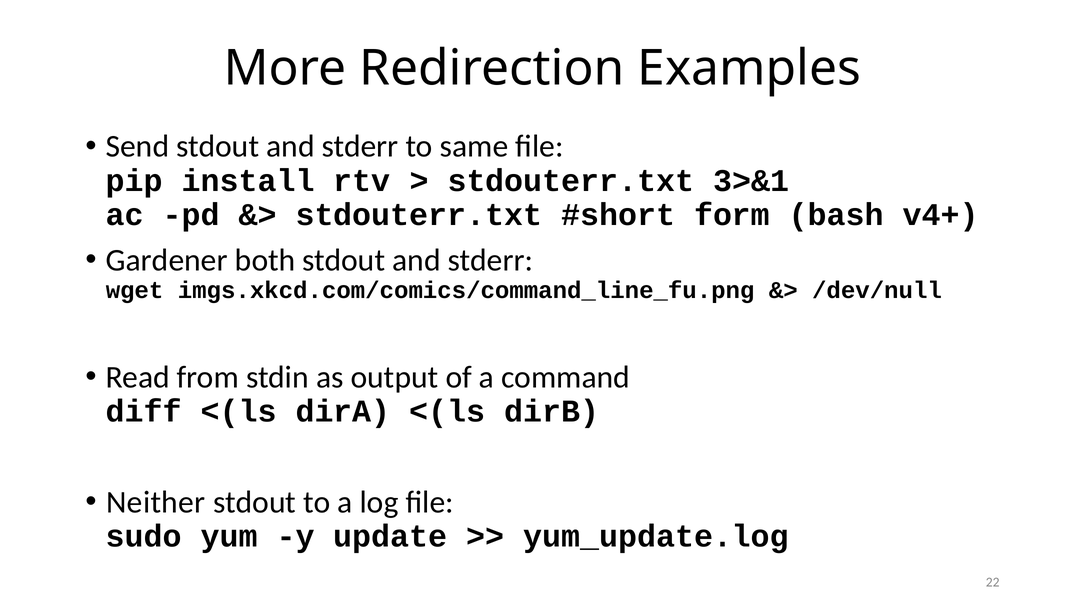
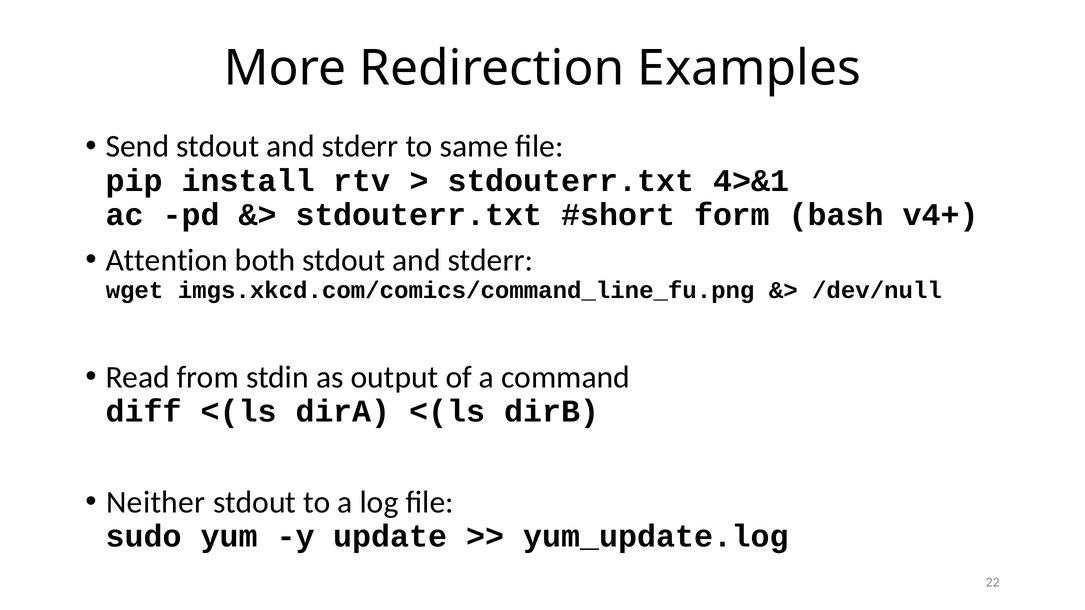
3>&1: 3>&1 -> 4>&1
Gardener: Gardener -> Attention
